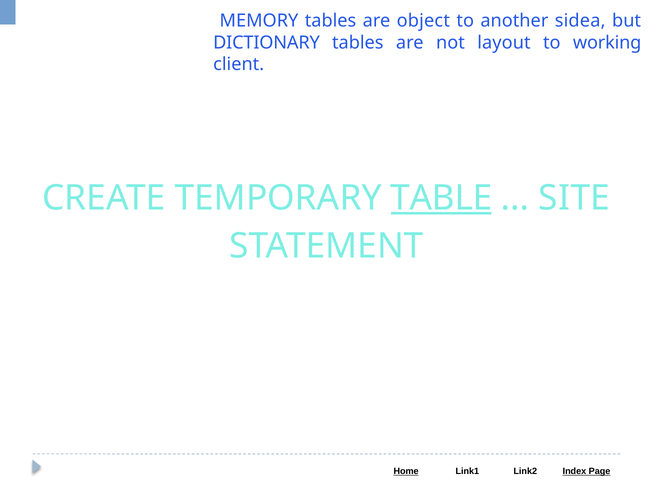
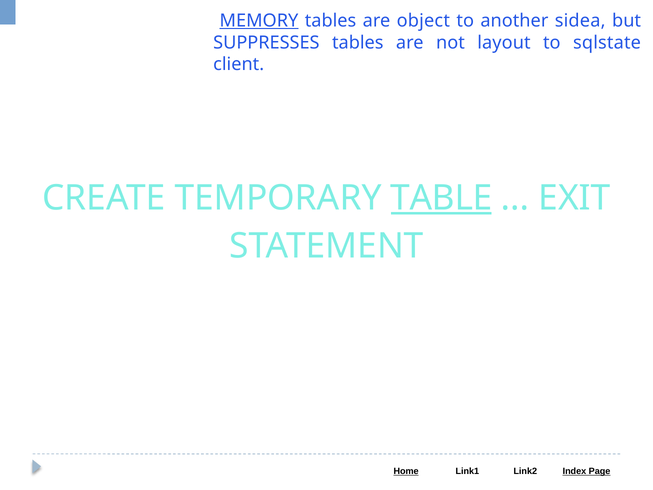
MEMORY underline: none -> present
DICTIONARY: DICTIONARY -> SUPPRESSES
working: working -> sqlstate
SITE: SITE -> EXIT
